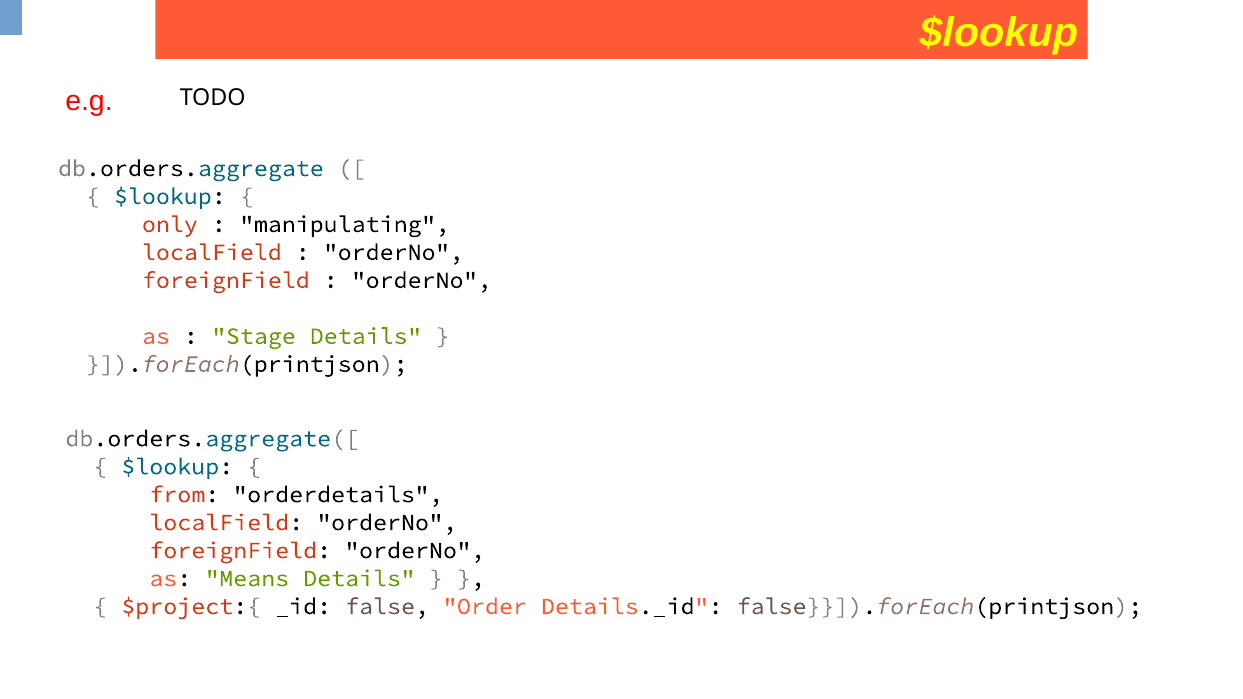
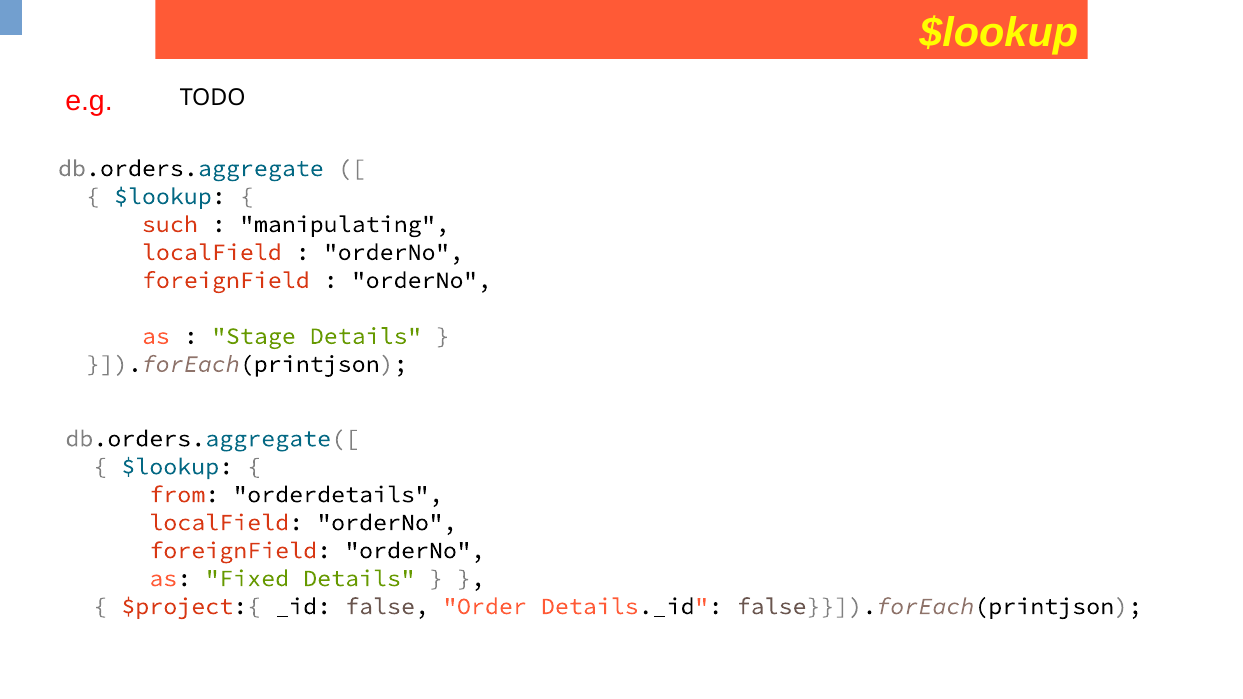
only: only -> such
Means: Means -> Fixed
